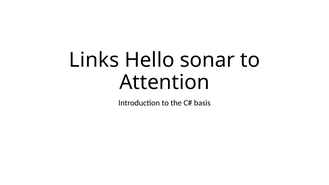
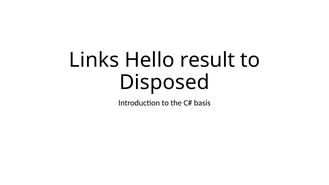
sonar: sonar -> result
Attention: Attention -> Disposed
